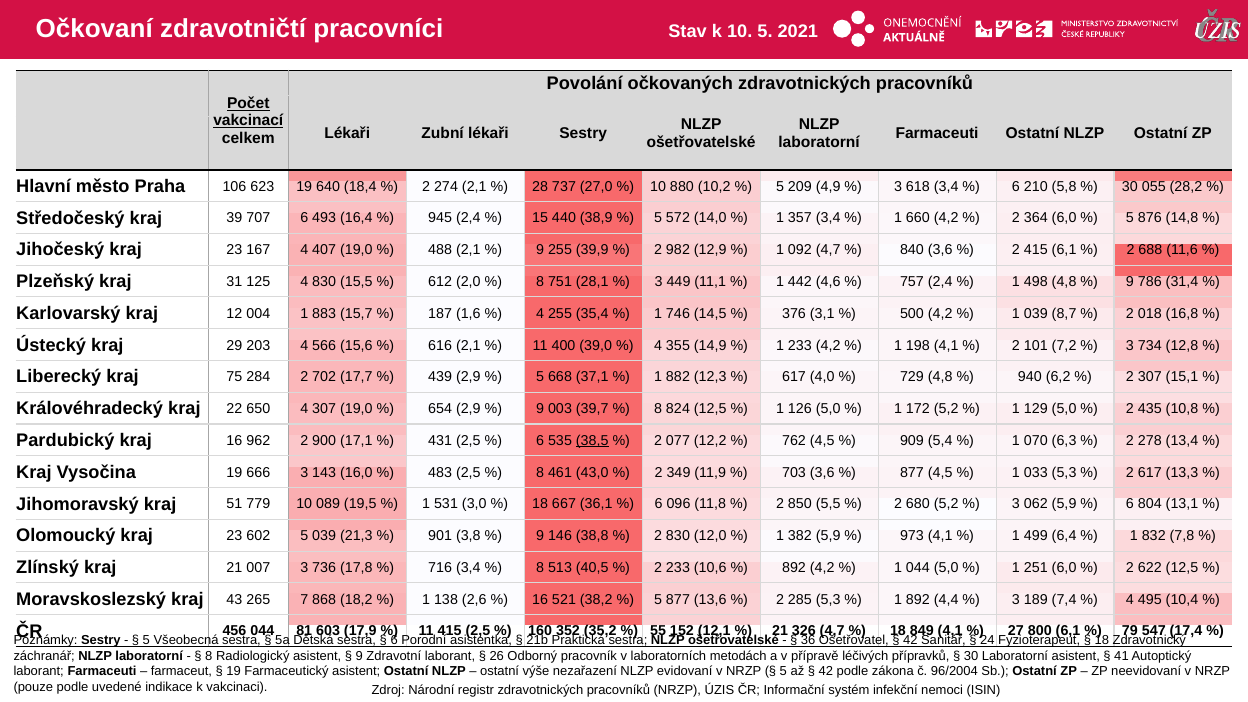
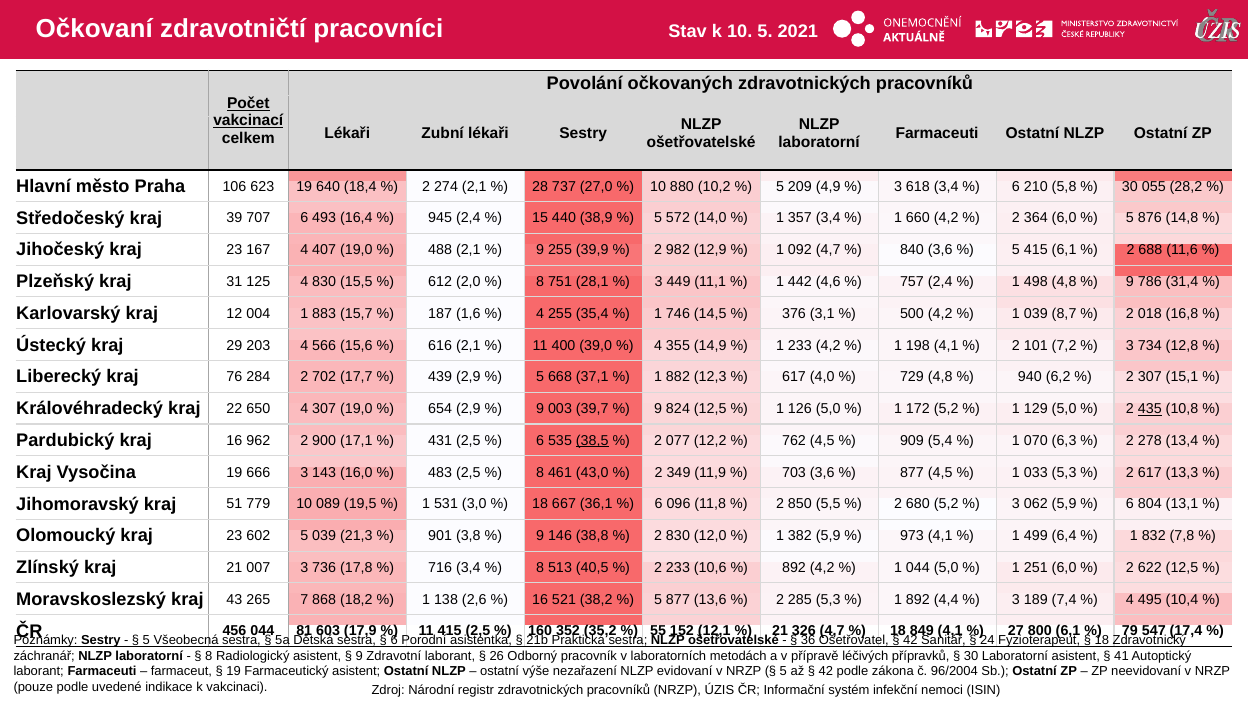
2 at (1016, 250): 2 -> 5
75: 75 -> 76
8 at (658, 409): 8 -> 9
435 underline: none -> present
